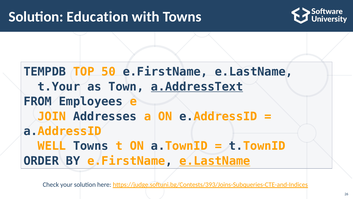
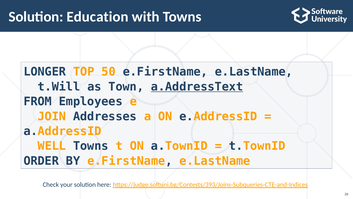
TEMPDB: TEMPDB -> LONGER
t.Your: t.Your -> t.Will
e.LastName at (215, 161) underline: present -> none
